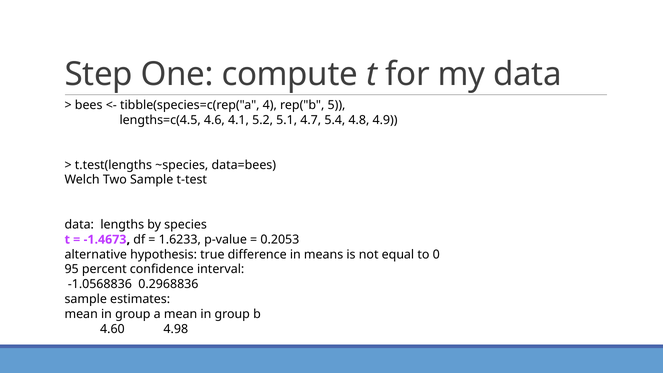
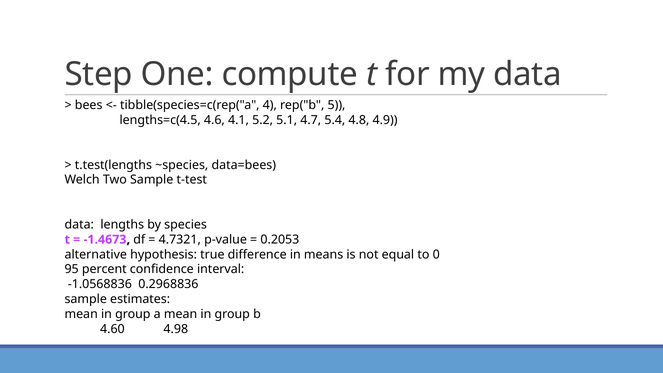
1.6233: 1.6233 -> 4.7321
